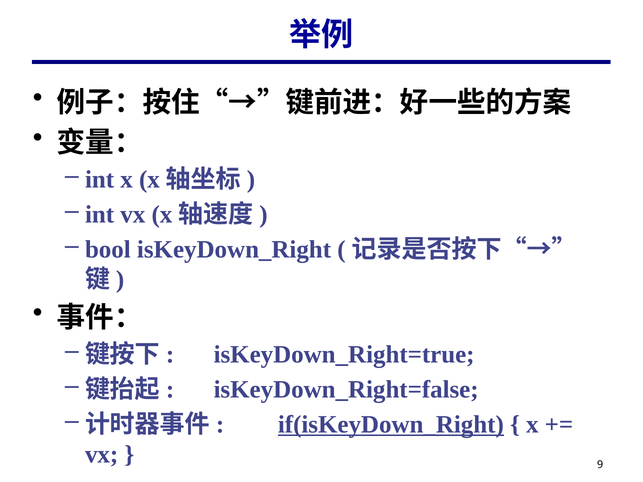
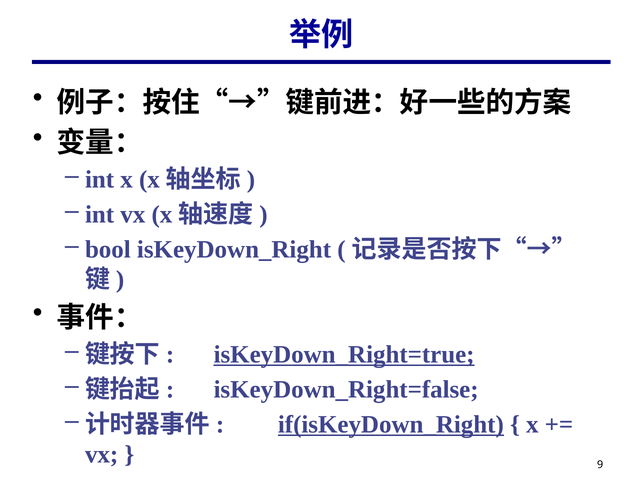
isKeyDown_Right=true underline: none -> present
